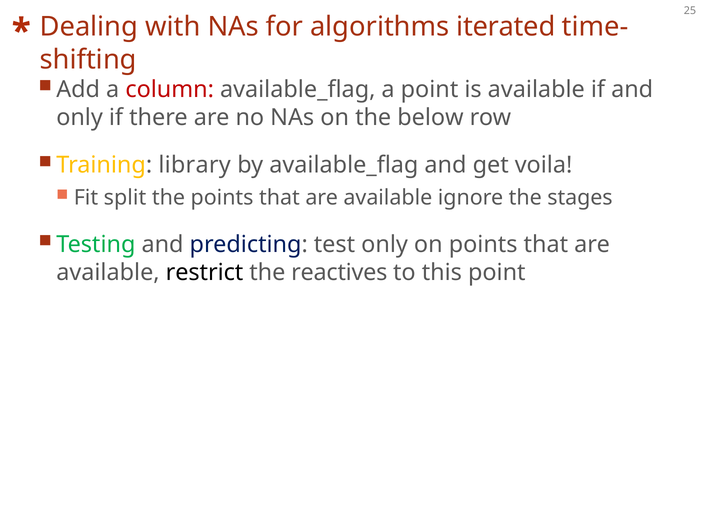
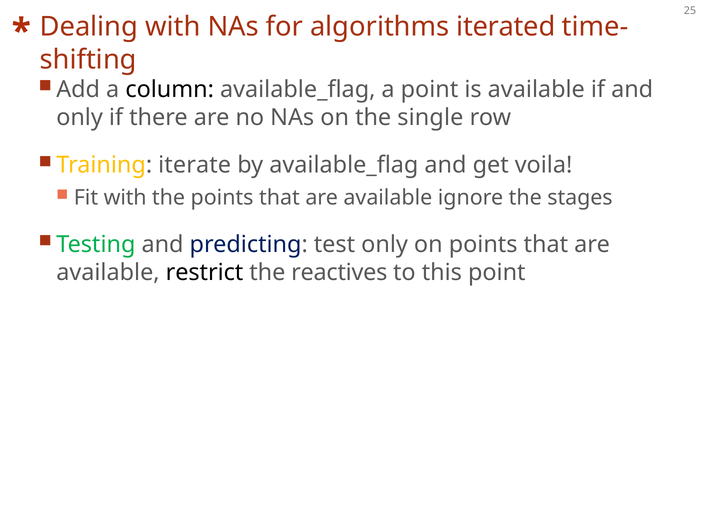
column colour: red -> black
below: below -> single
library: library -> iterate
Fit split: split -> with
